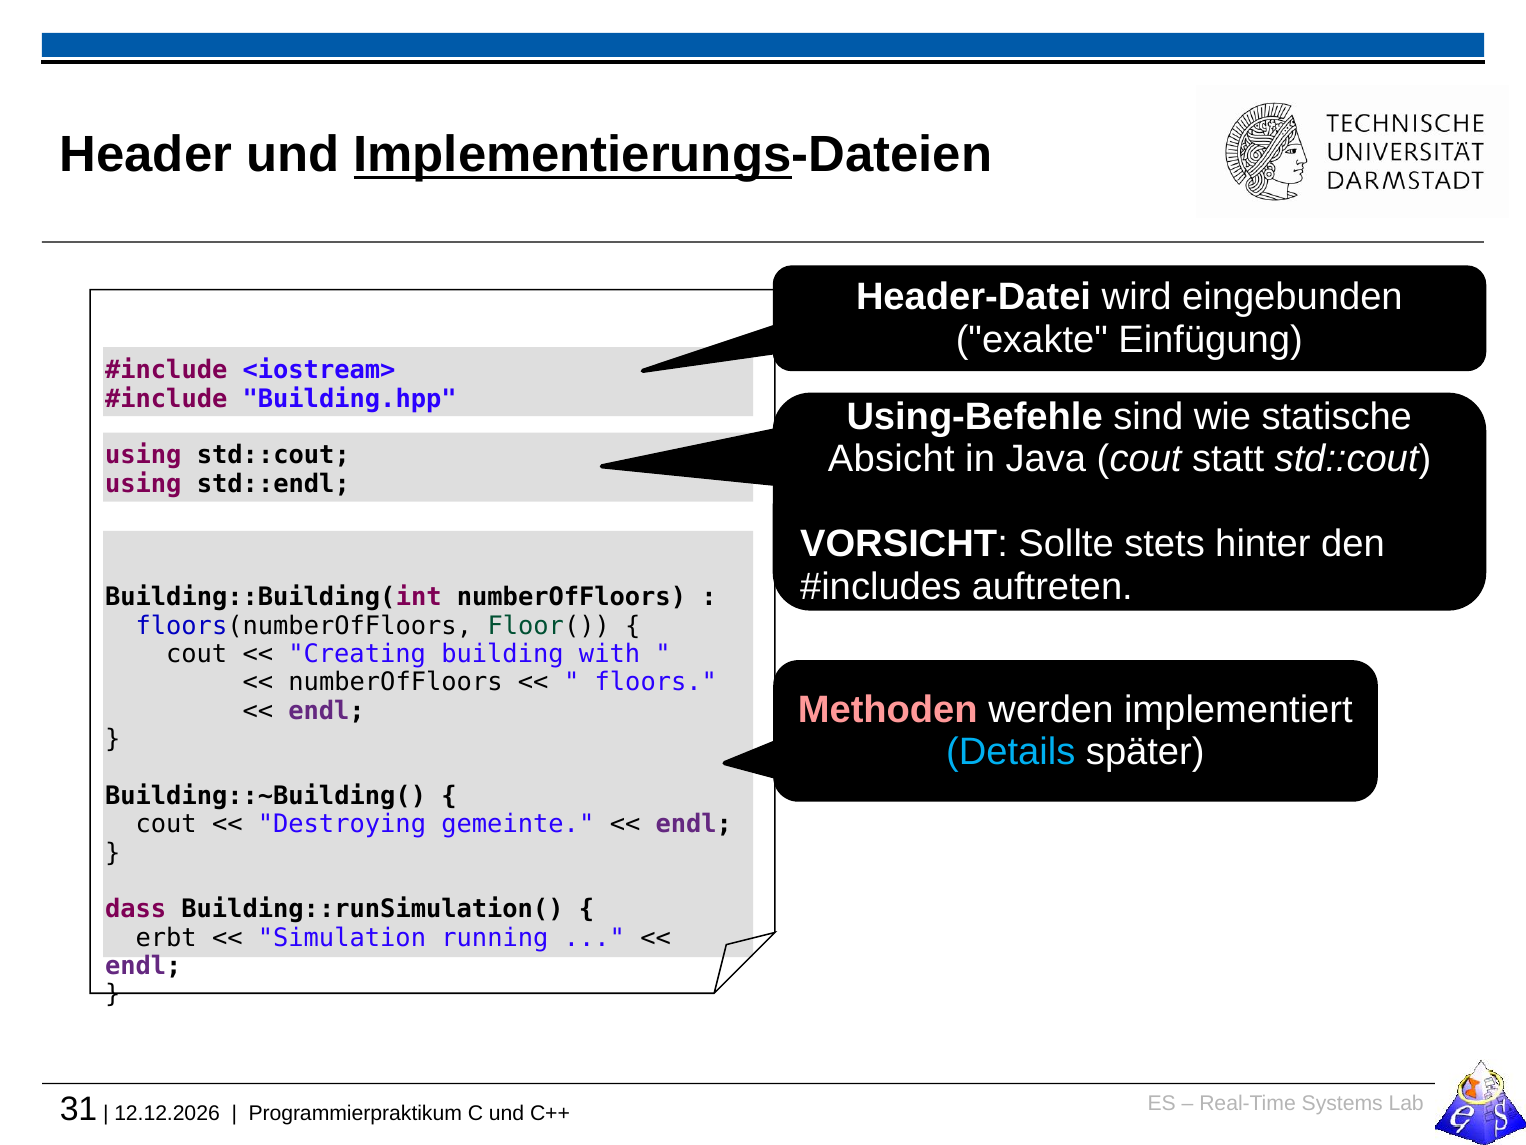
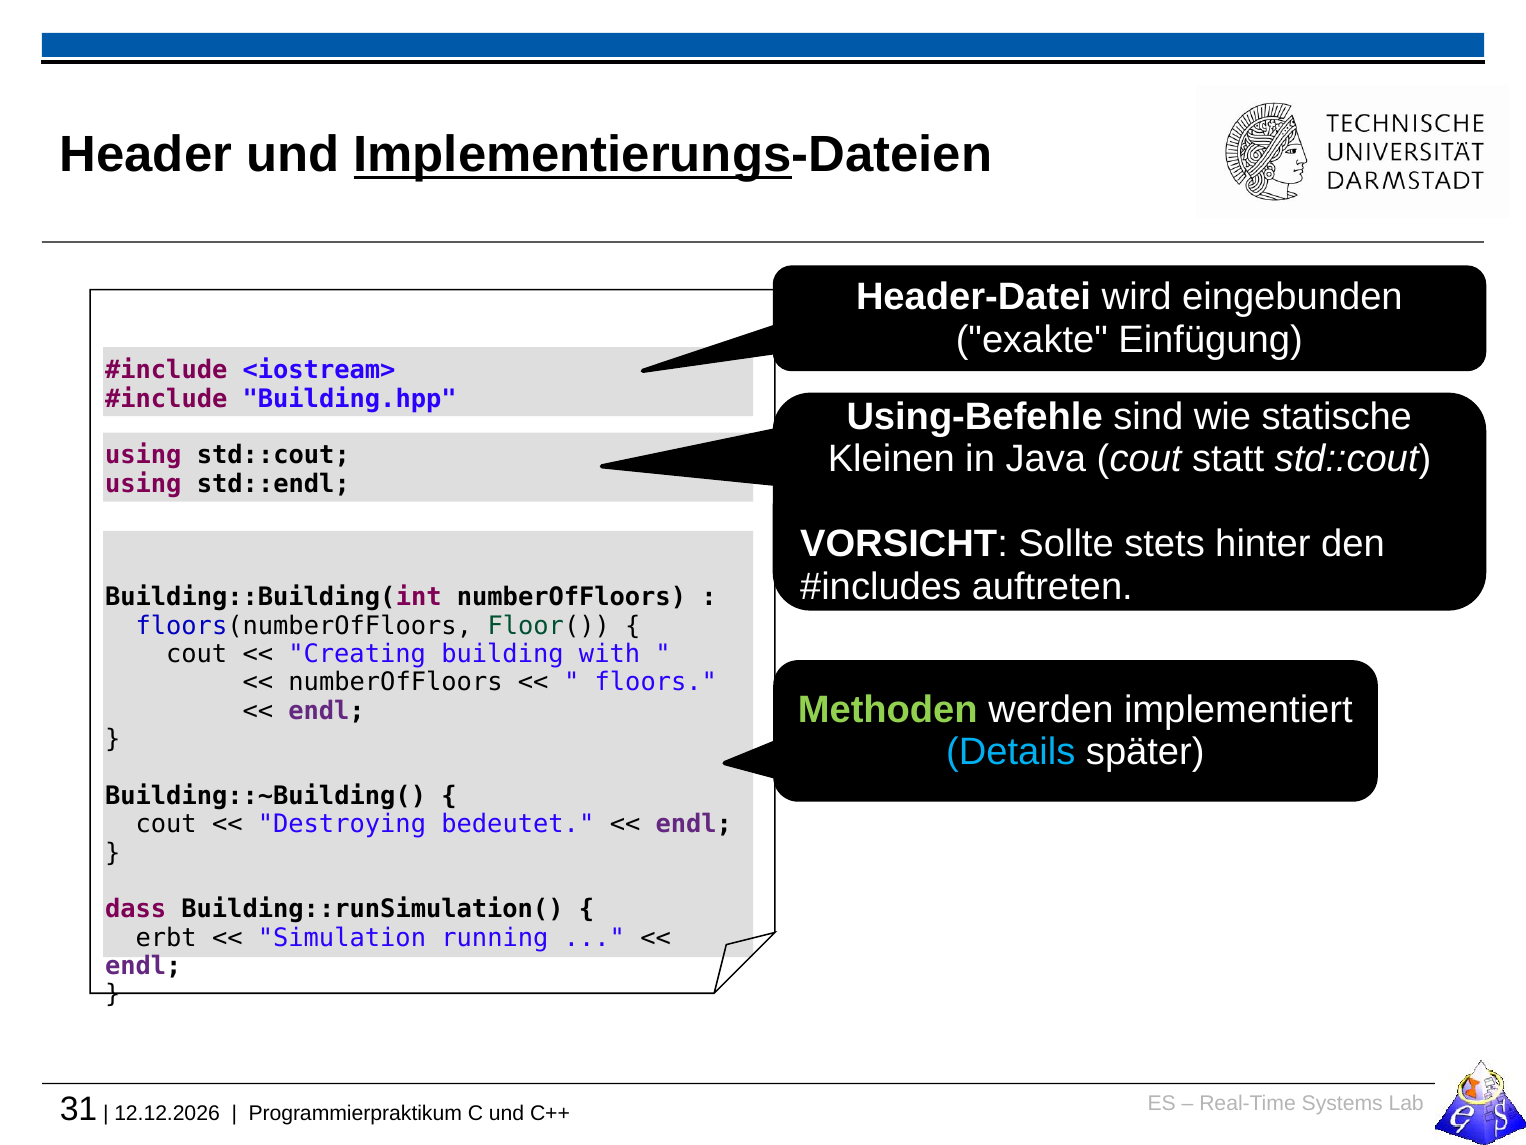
Absicht: Absicht -> Kleinen
Methoden colour: pink -> light green
gemeinte: gemeinte -> bedeutet
